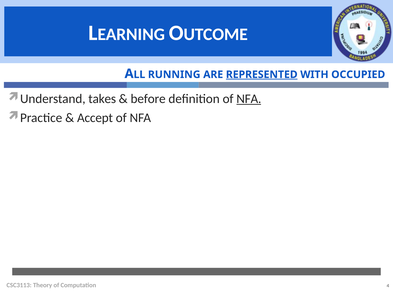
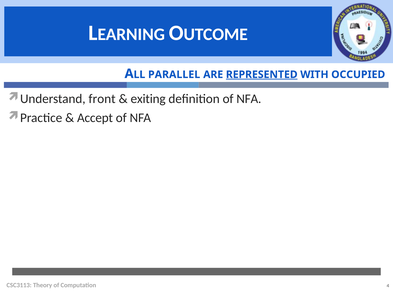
RUNNING: RUNNING -> PARALLEL
takes: takes -> front
before: before -> exiting
NFA at (249, 99) underline: present -> none
